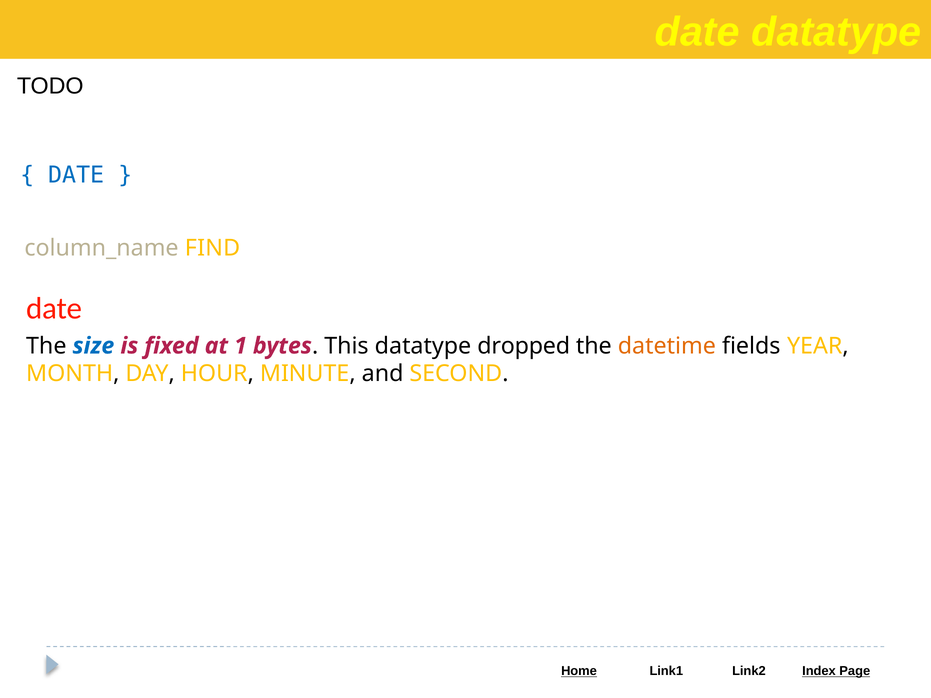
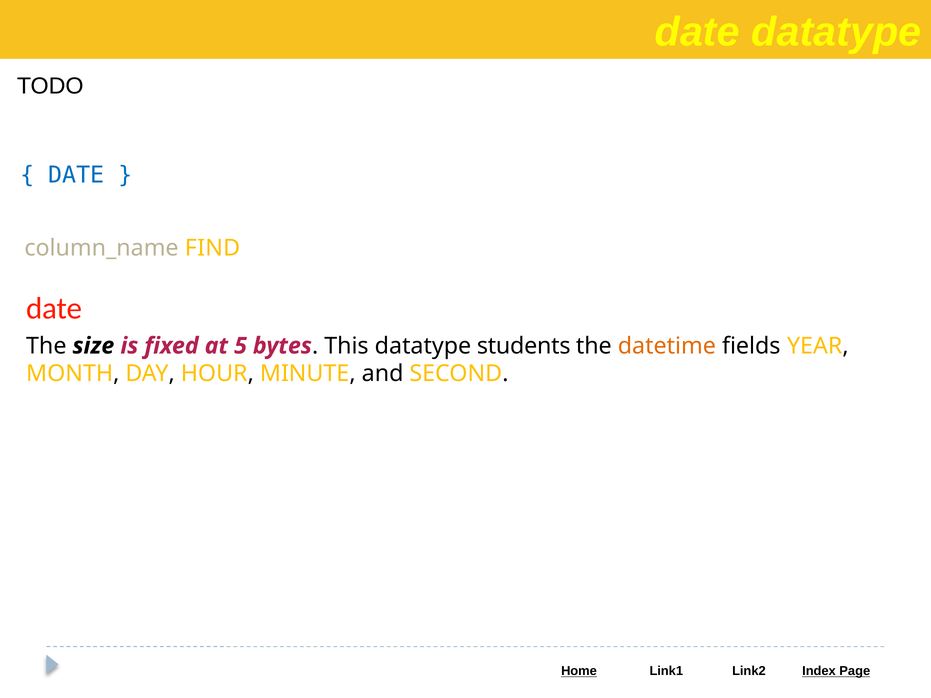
size colour: blue -> black
1: 1 -> 5
dropped: dropped -> students
